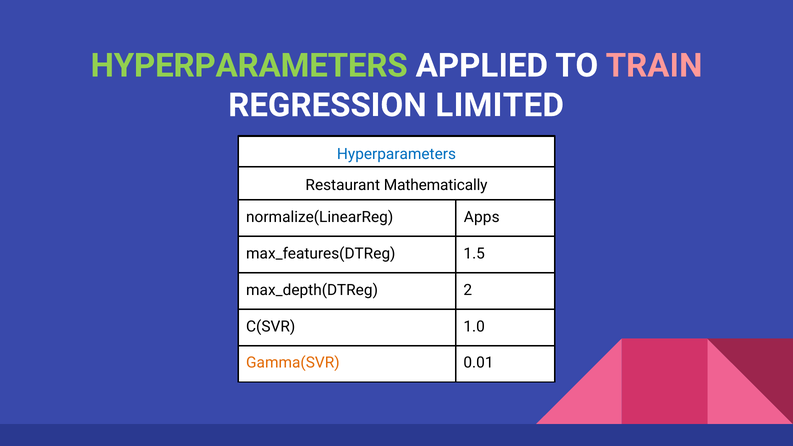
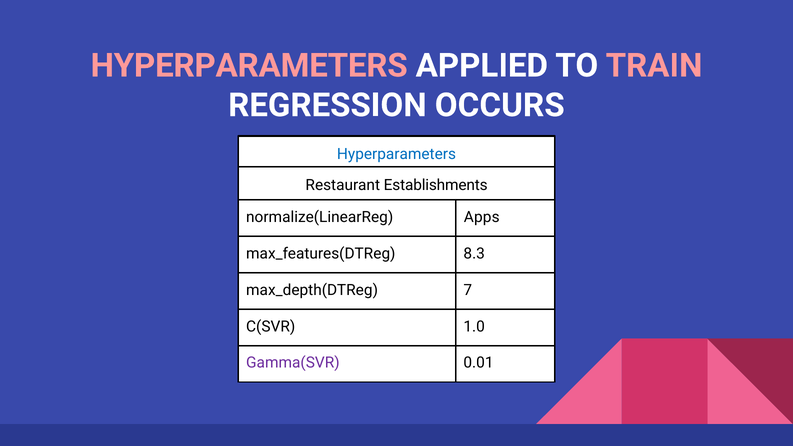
HYPERPARAMETERS at (249, 66) colour: light green -> pink
LIMITED: LIMITED -> OCCURS
Mathematically: Mathematically -> Establishments
1.5: 1.5 -> 8.3
2: 2 -> 7
Gamma(SVR colour: orange -> purple
